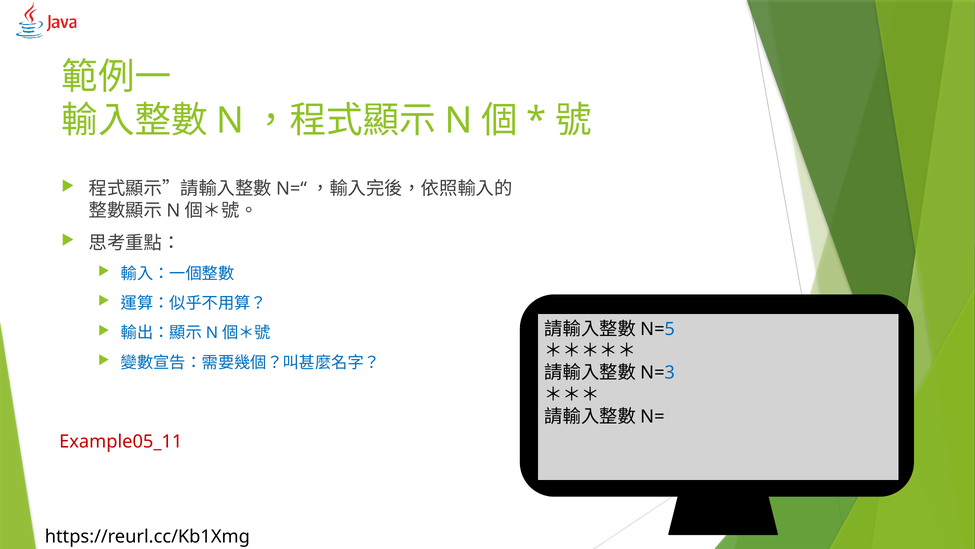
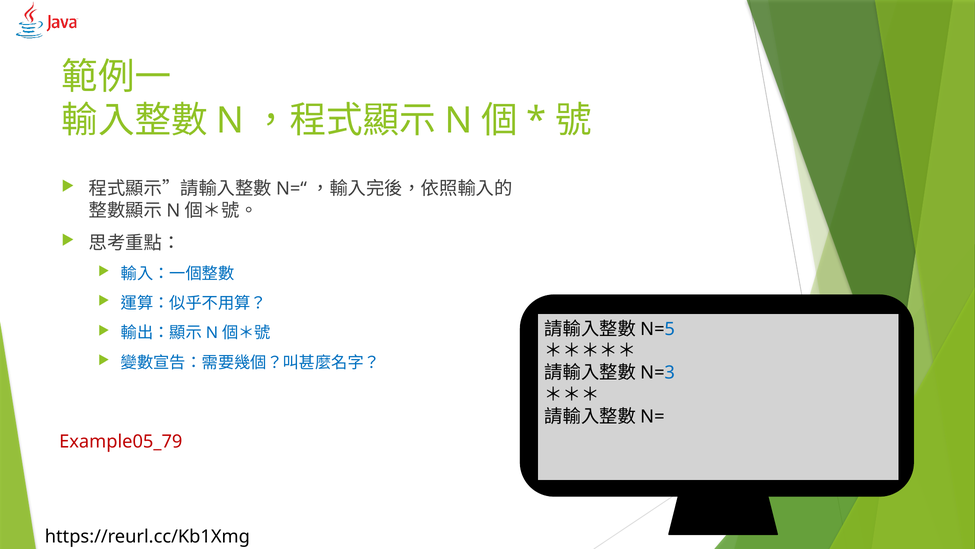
Example05_11: Example05_11 -> Example05_79
